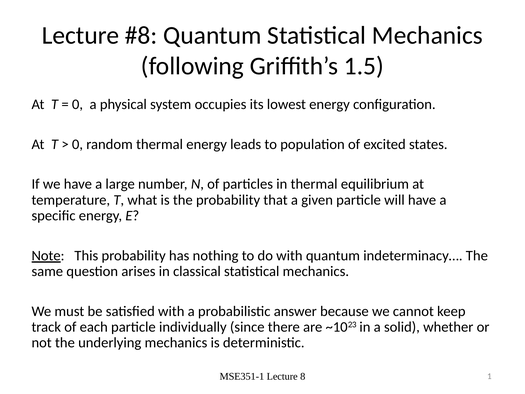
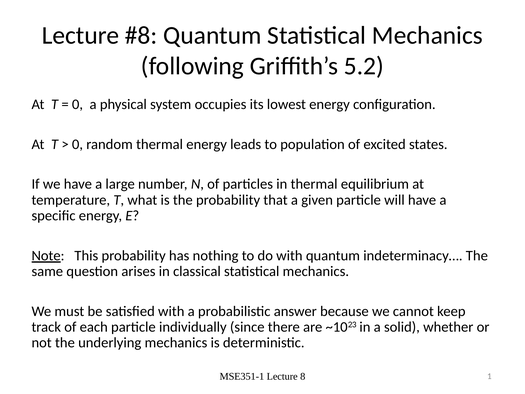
1.5: 1.5 -> 5.2
